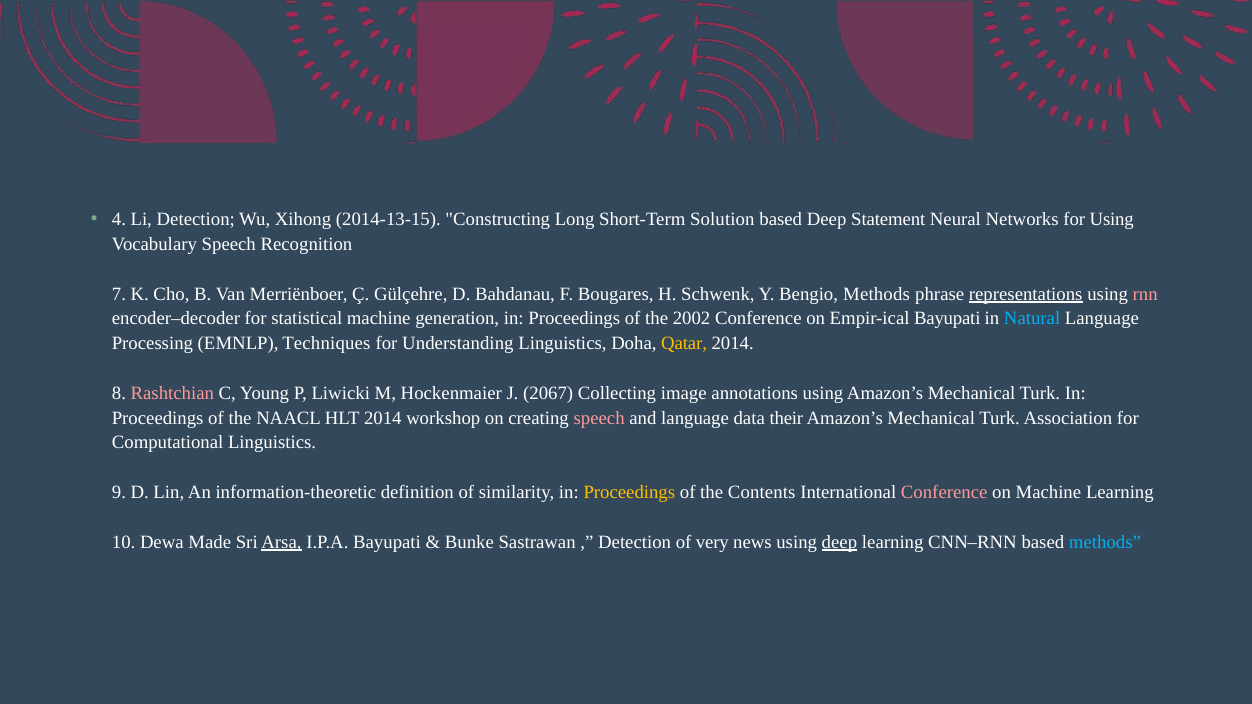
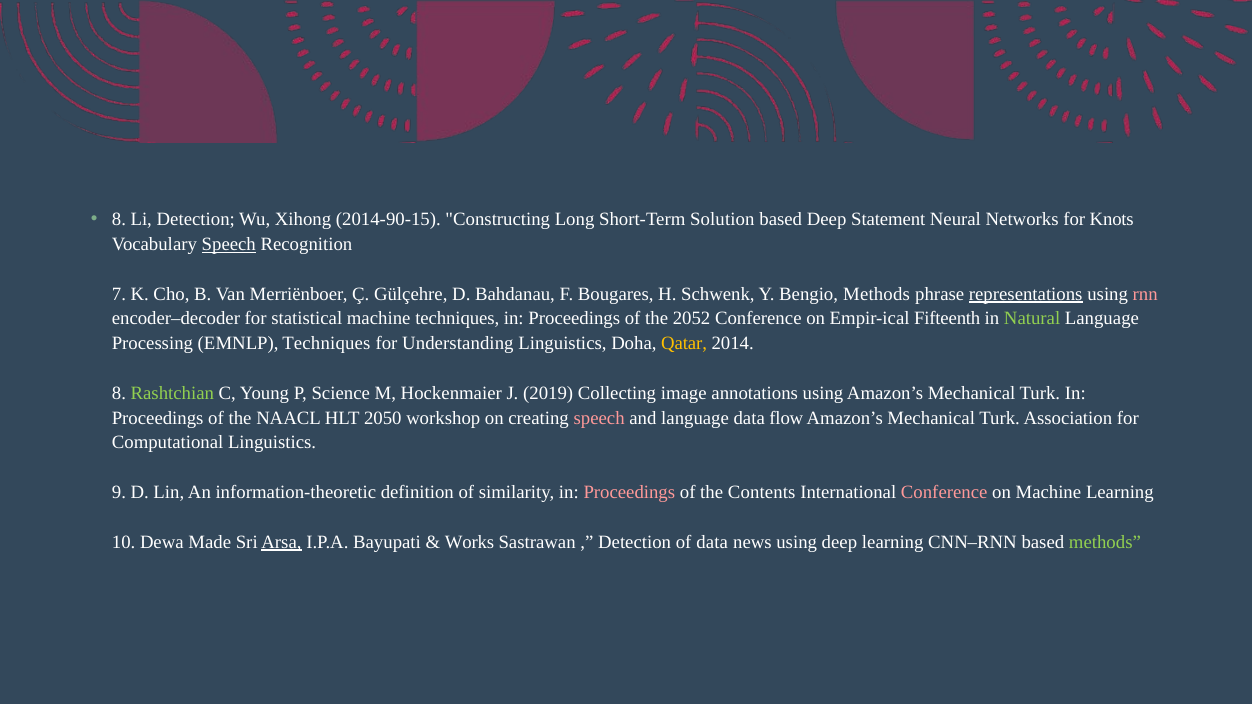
4 at (119, 220): 4 -> 8
2014-13-15: 2014-13-15 -> 2014-90-15
for Using: Using -> Knots
Speech at (229, 244) underline: none -> present
machine generation: generation -> techniques
2002: 2002 -> 2052
Empir-ical Bayupati: Bayupati -> Fifteenth
Natural colour: light blue -> light green
Rashtchian colour: pink -> light green
Liwicki: Liwicki -> Science
2067: 2067 -> 2019
HLT 2014: 2014 -> 2050
their: their -> flow
Proceedings at (629, 493) colour: yellow -> pink
Bunke: Bunke -> Works
of very: very -> data
deep at (839, 542) underline: present -> none
methods at (1105, 542) colour: light blue -> light green
